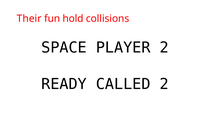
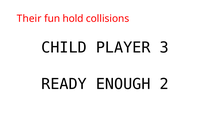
SPACE: SPACE -> CHILD
PLAYER 2: 2 -> 3
CALLED: CALLED -> ENOUGH
